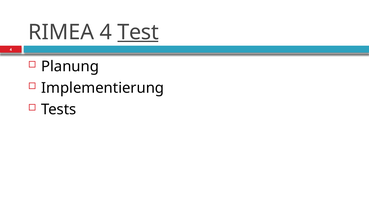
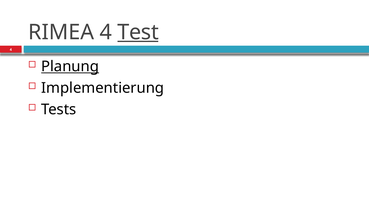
Planung underline: none -> present
